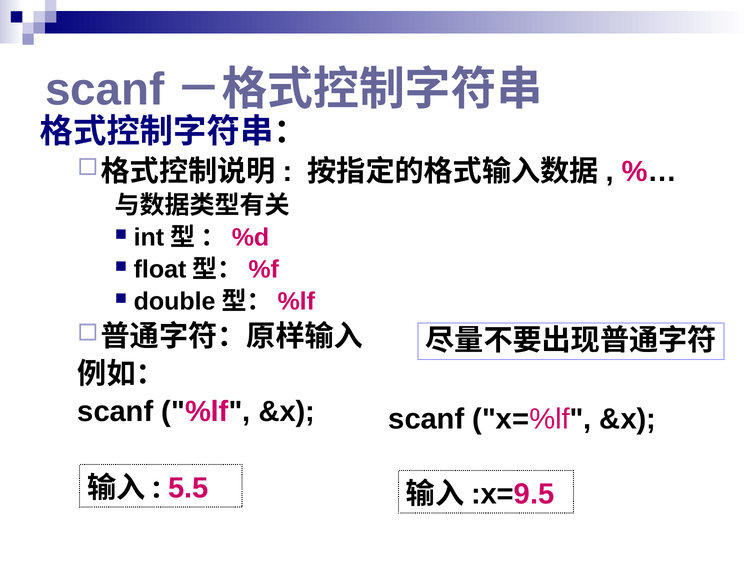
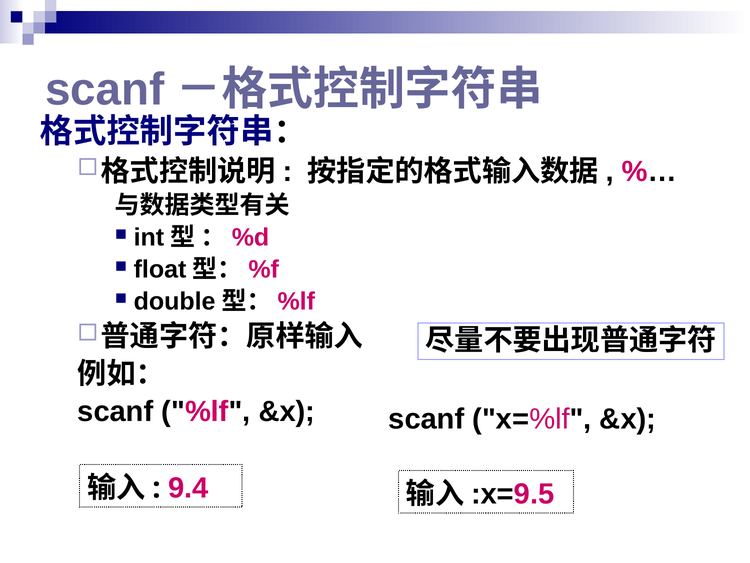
5.5: 5.5 -> 9.4
